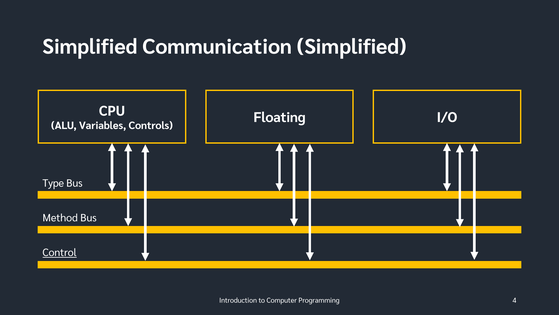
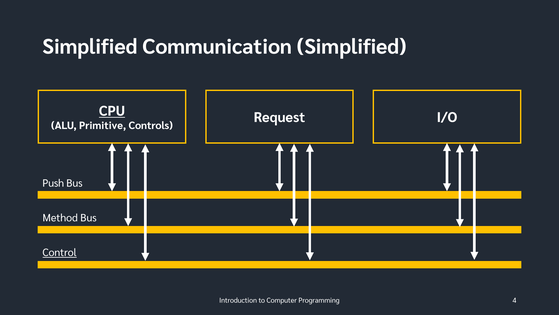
CPU underline: none -> present
Variables: Variables -> Primitive
Floating: Floating -> Request
Type: Type -> Push
